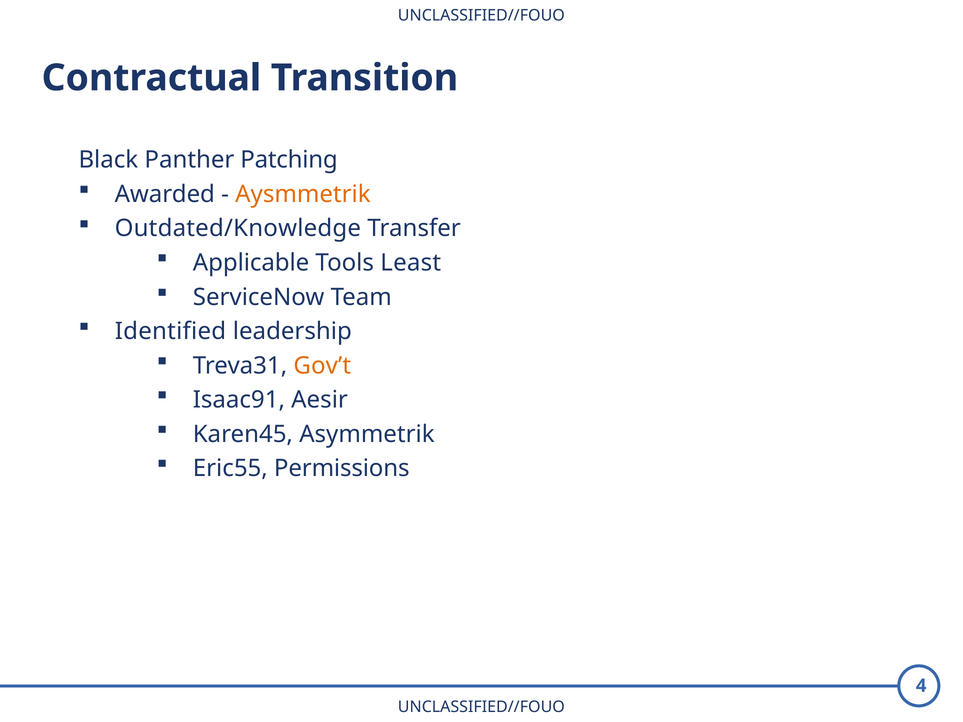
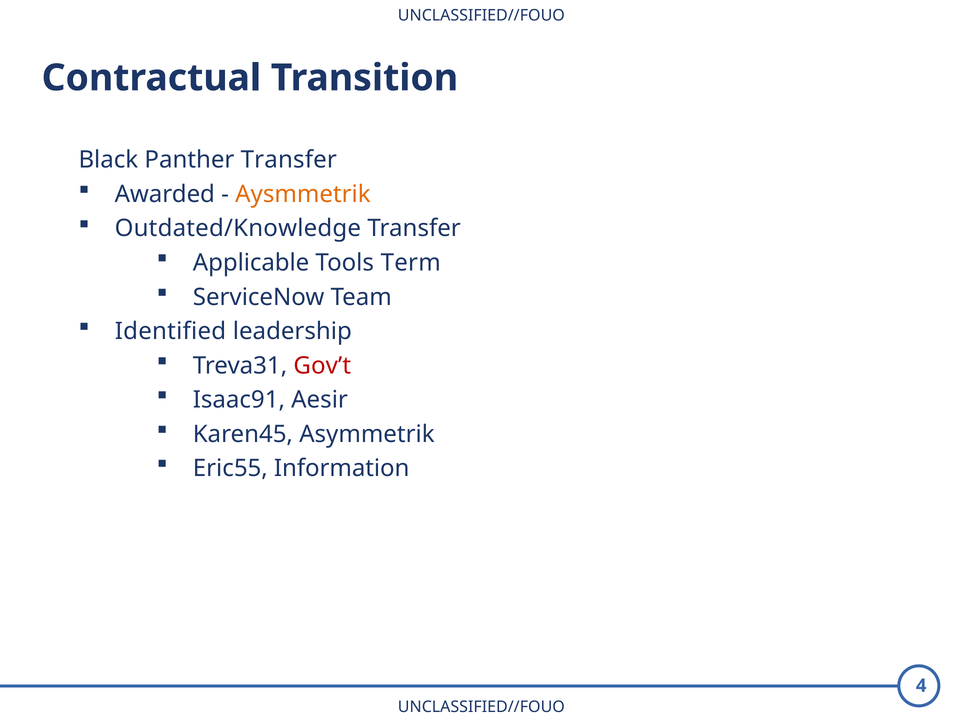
Panther Patching: Patching -> Transfer
Least: Least -> Term
Gov’t colour: orange -> red
Permissions: Permissions -> Information
